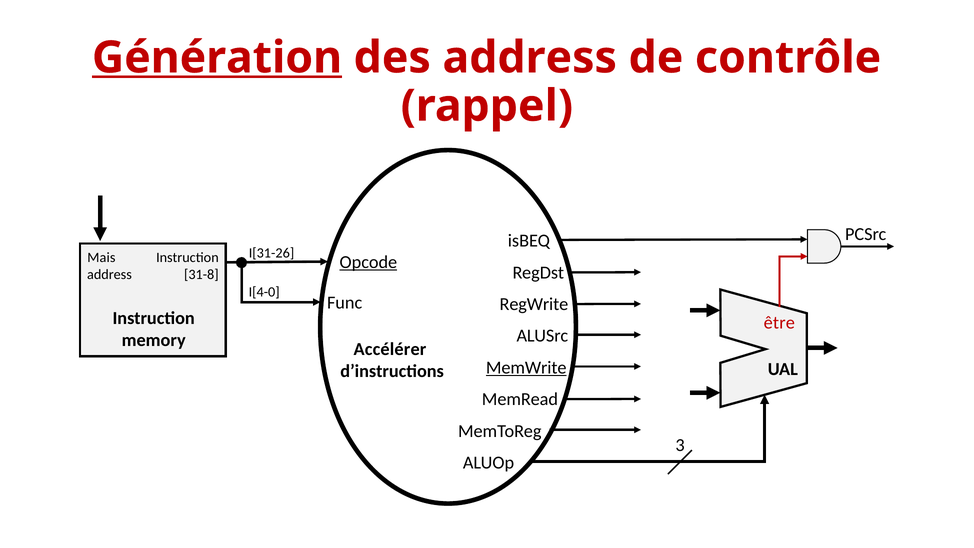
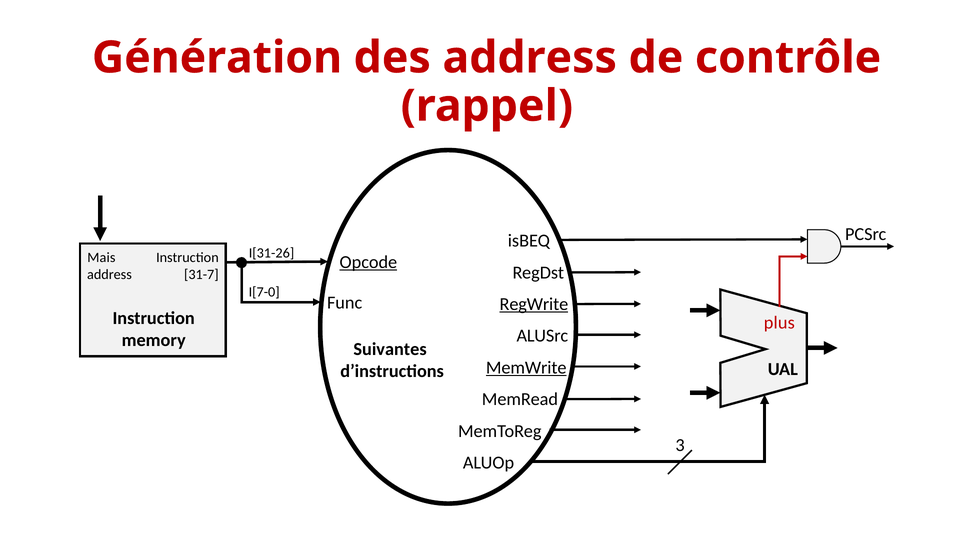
Génération underline: present -> none
31-8: 31-8 -> 31-7
I[4-0: I[4-0 -> I[7-0
RegWrite underline: none -> present
être: être -> plus
Accélérer: Accélérer -> Suivantes
